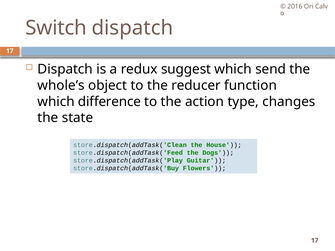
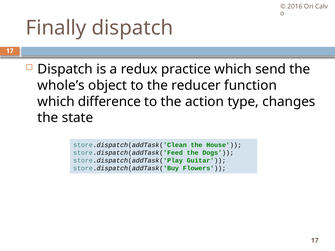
Switch: Switch -> Finally
suggest: suggest -> practice
